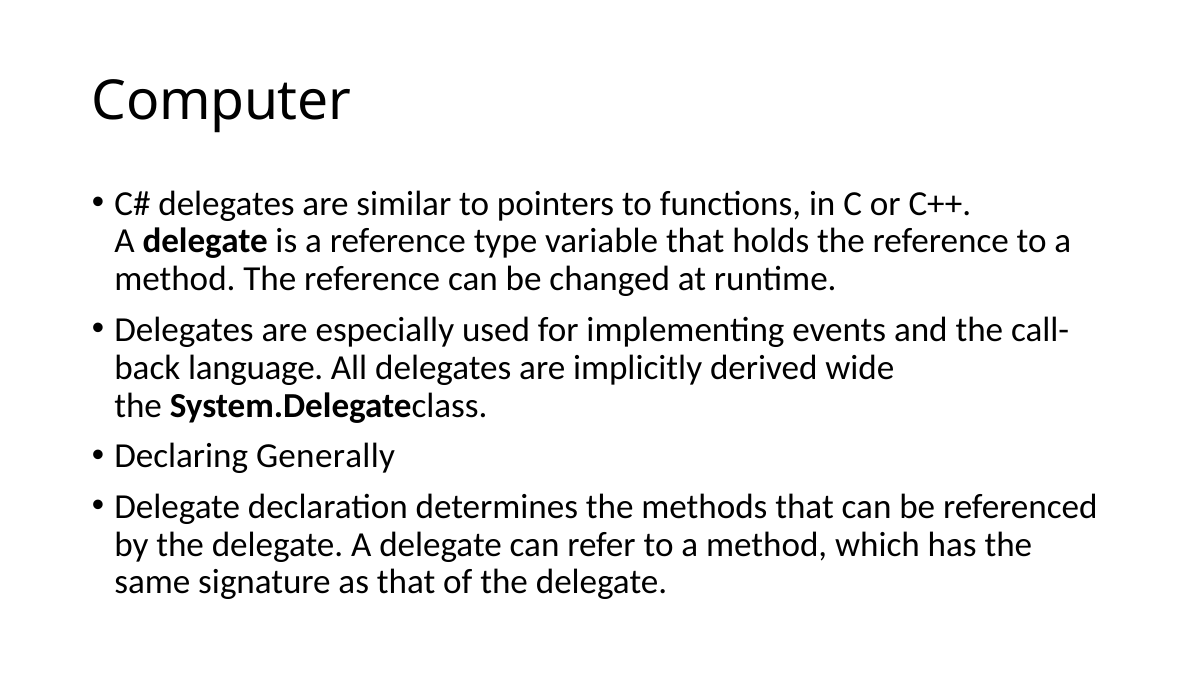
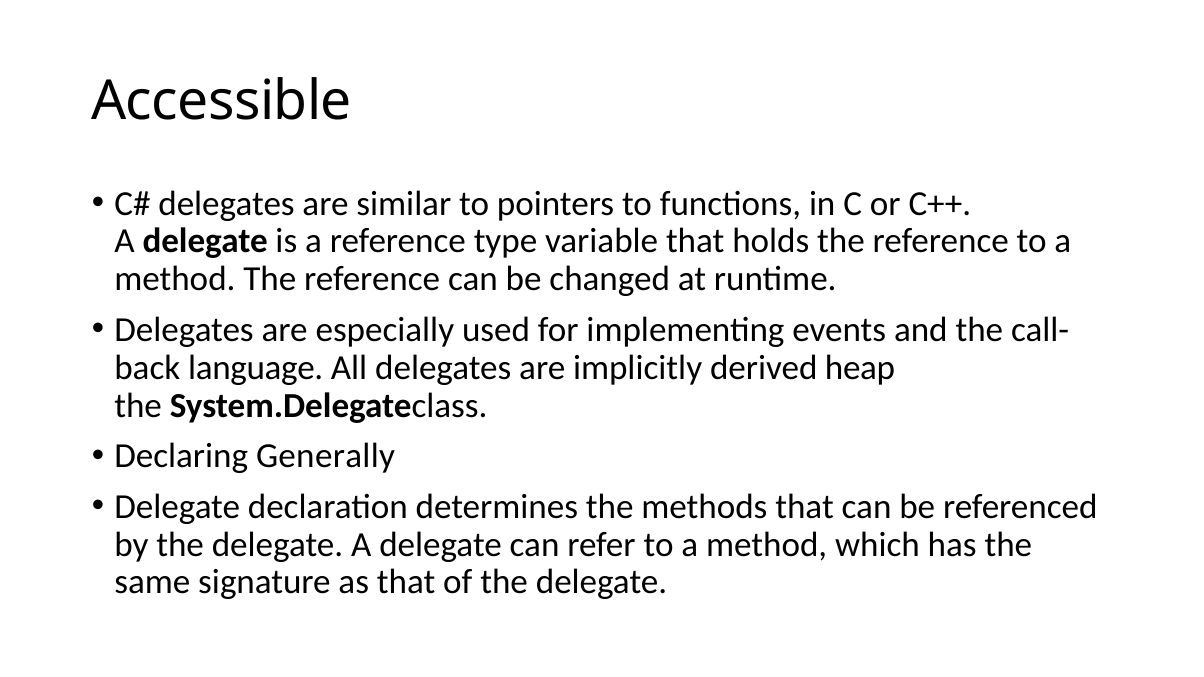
Computer: Computer -> Accessible
wide: wide -> heap
